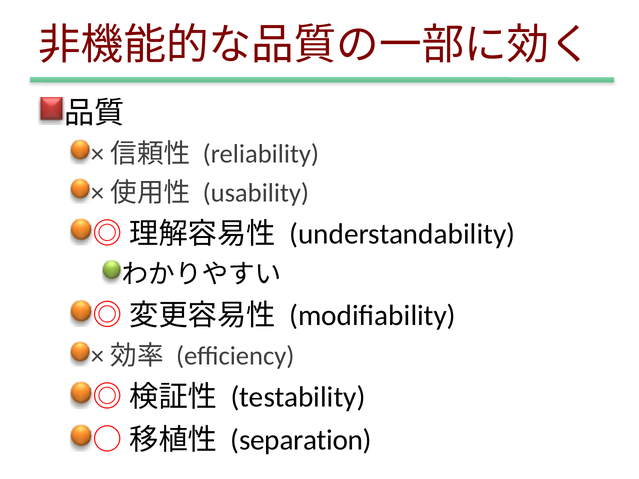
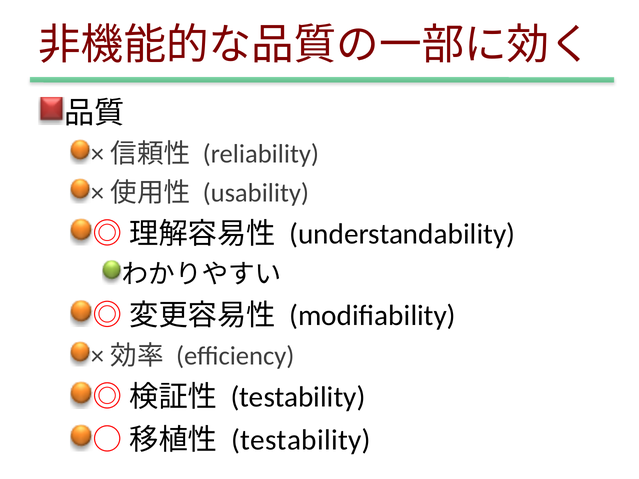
separation at (301, 440): separation -> testability
